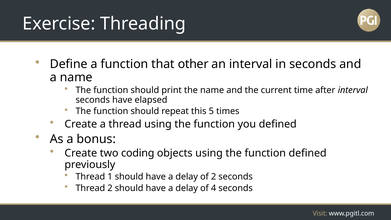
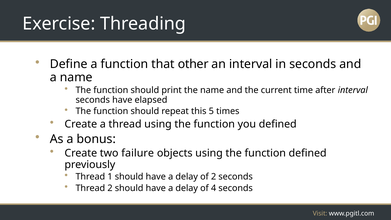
coding: coding -> failure
